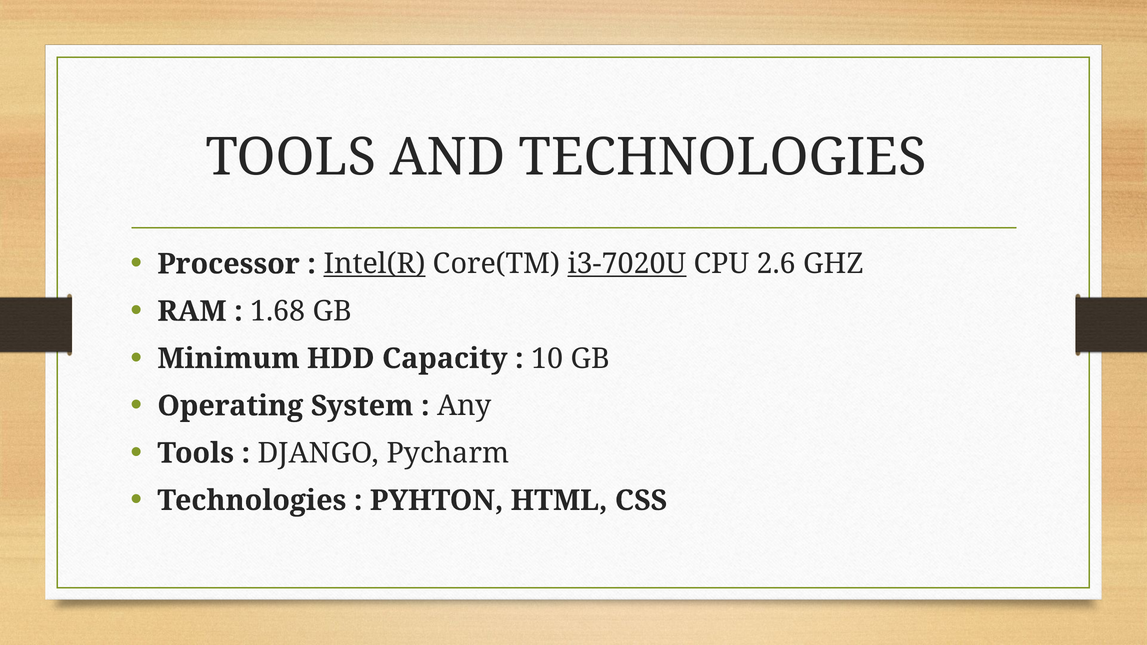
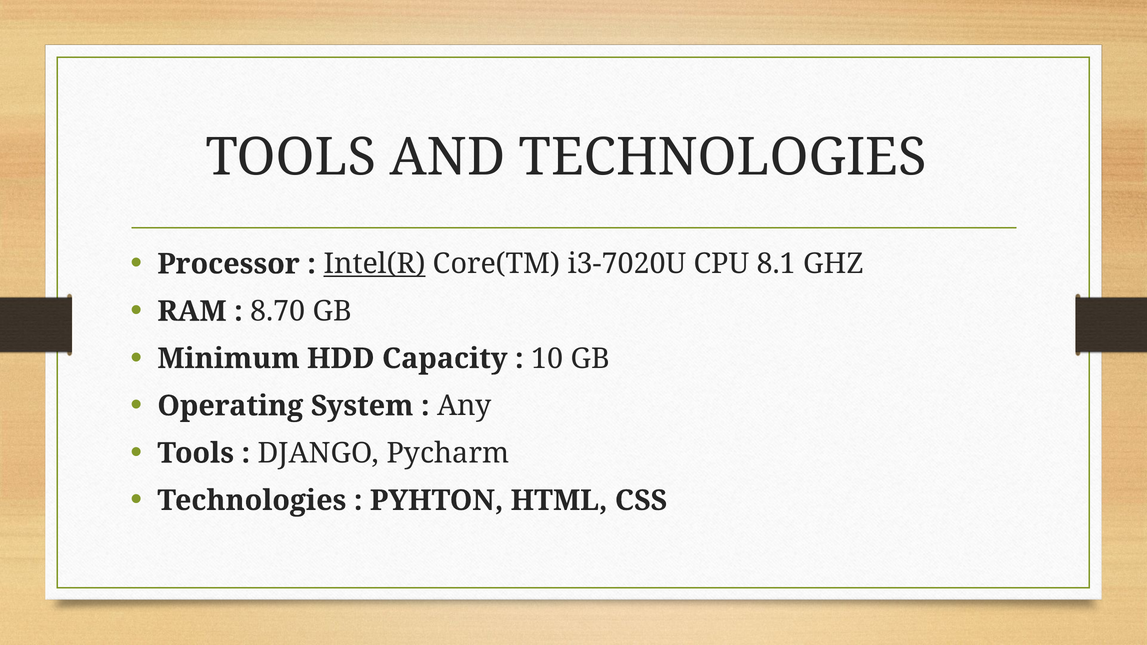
i3-7020U underline: present -> none
2.6: 2.6 -> 8.1
1.68: 1.68 -> 8.70
